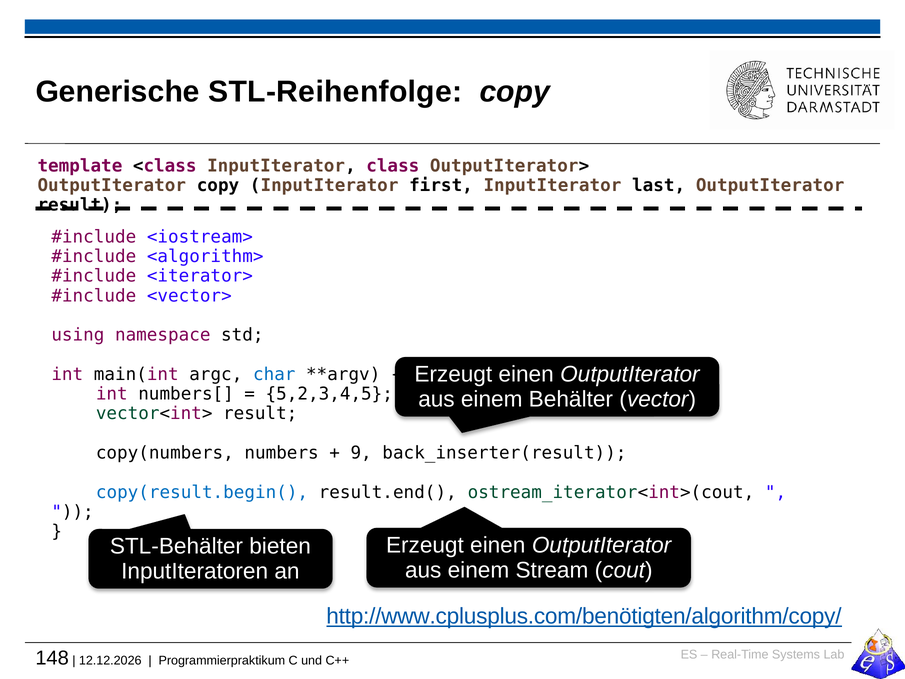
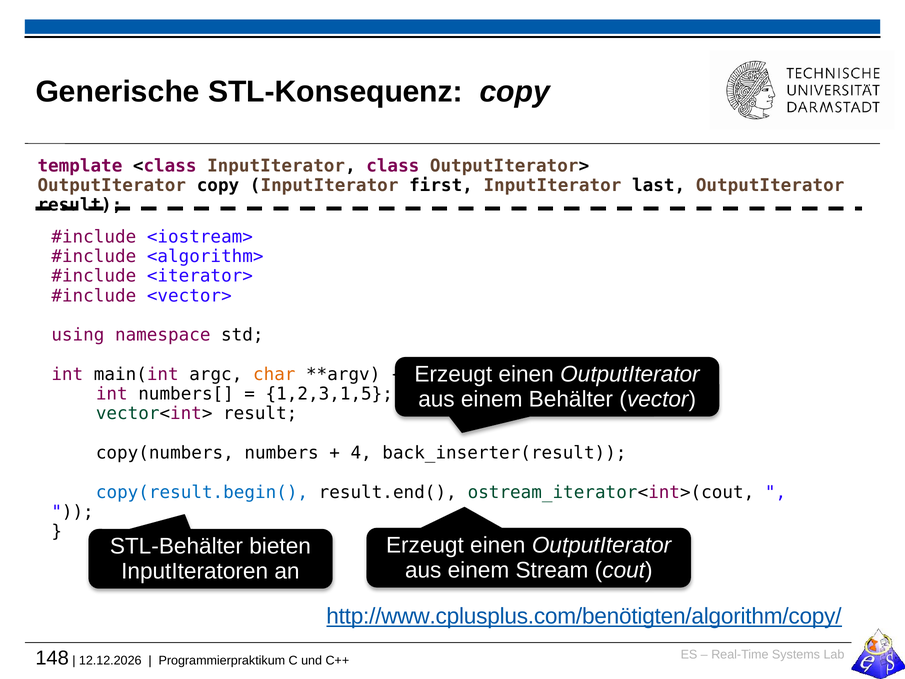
STL-Reihenfolge: STL-Reihenfolge -> STL-Konsequenz
char colour: blue -> orange
5,2,3,4,5: 5,2,3,4,5 -> 1,2,3,1,5
9: 9 -> 4
